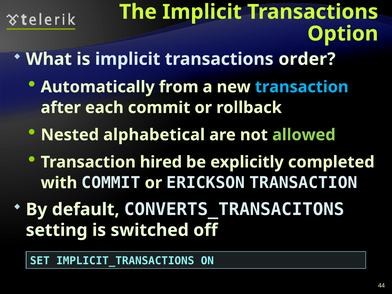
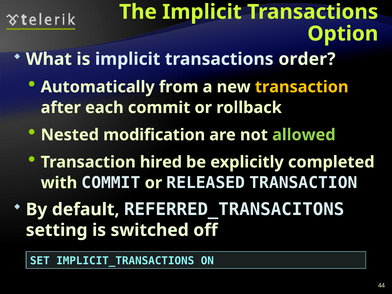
transaction at (302, 87) colour: light blue -> yellow
alphabetical: alphabetical -> modification
ERICKSON: ERICKSON -> RELEASED
CONVERTS_TRANSACITONS: CONVERTS_TRANSACITONS -> REFERRED_TRANSACITONS
